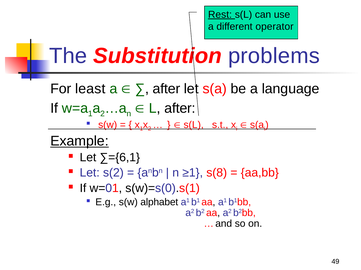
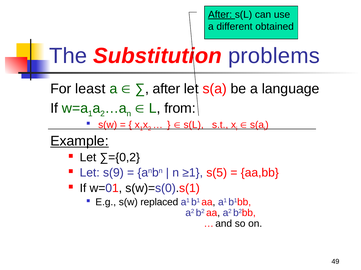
Rest at (220, 14): Rest -> After
operator: operator -> obtained
L after: after -> from
∑={6,1: ∑={6,1 -> ∑={0,2
s(2: s(2 -> s(9
s(8: s(8 -> s(5
alphabet: alphabet -> replaced
